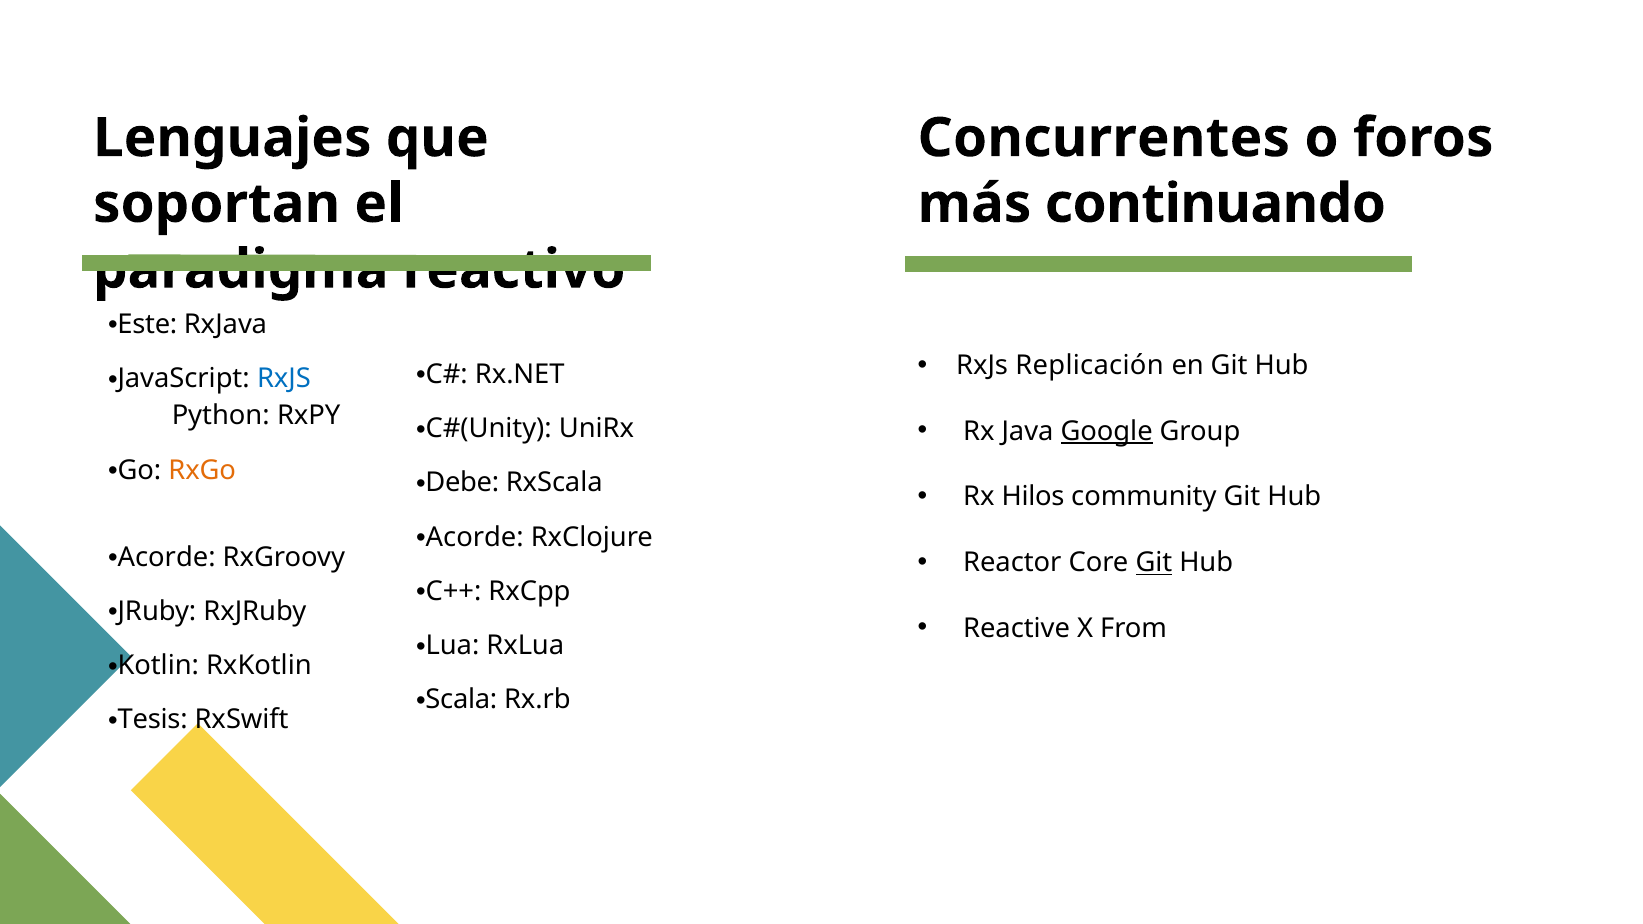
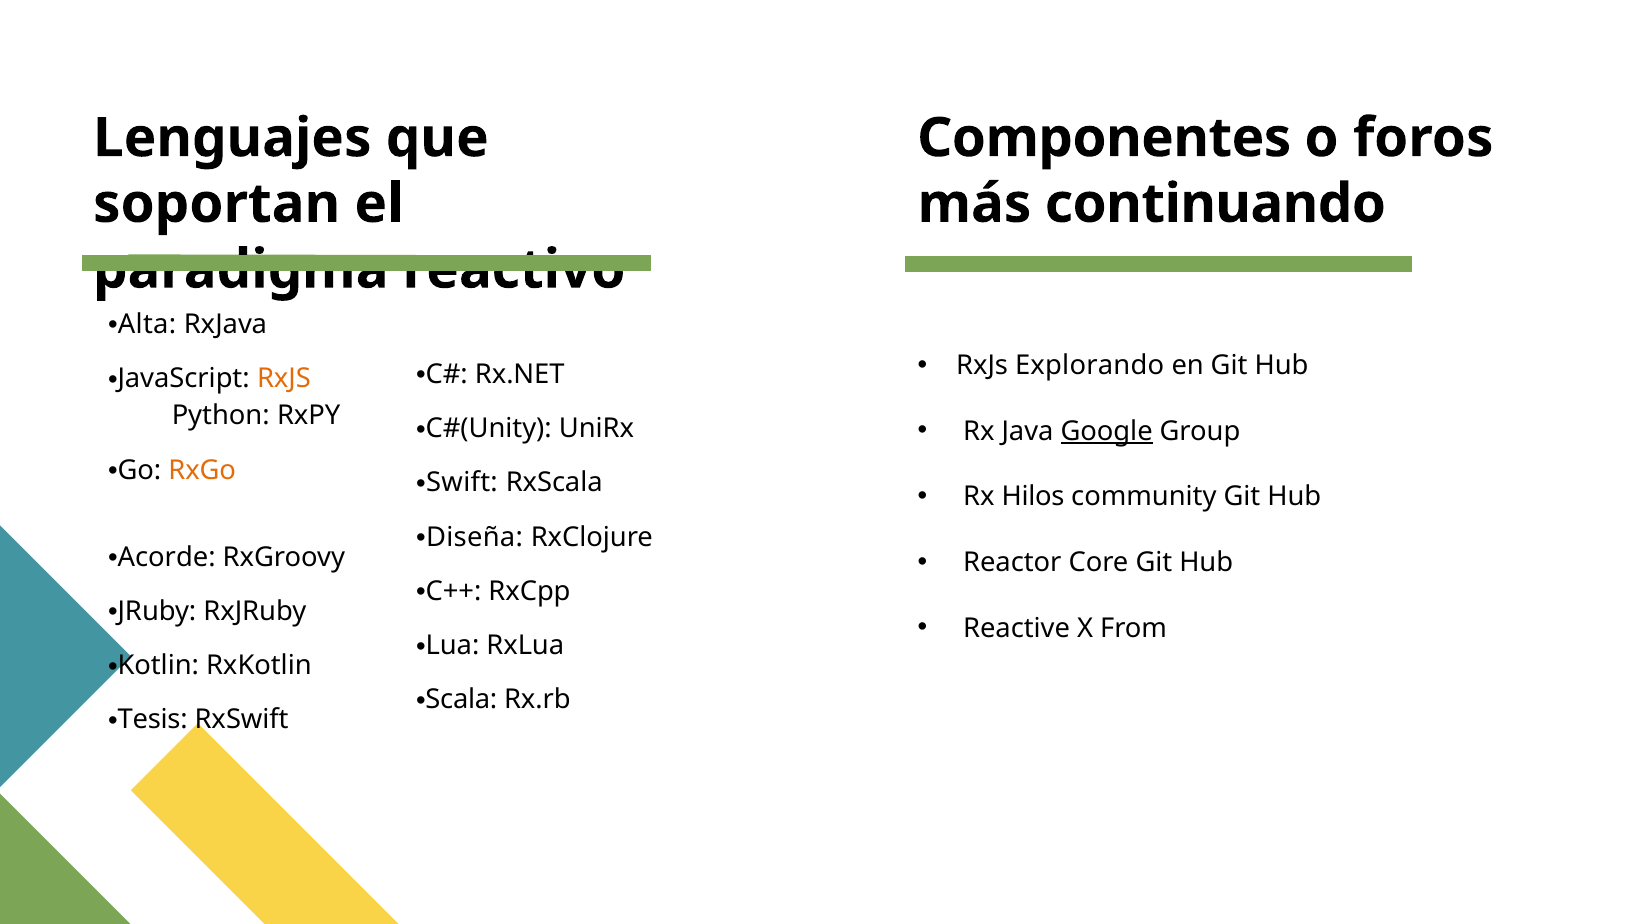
Concurrentes: Concurrentes -> Componentes
Este: Este -> Alta
Replicación: Replicación -> Explorando
RxJS at (284, 379) colour: blue -> orange
Debe: Debe -> Swift
Acorde at (475, 537): Acorde -> Diseña
Git at (1154, 563) underline: present -> none
